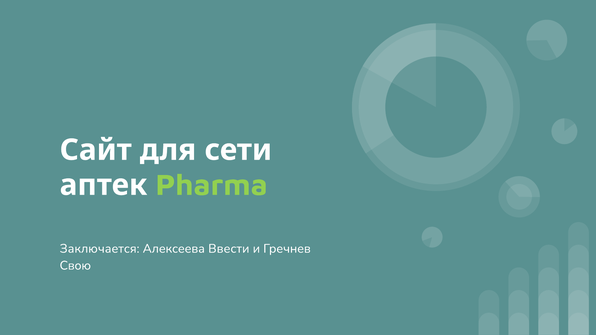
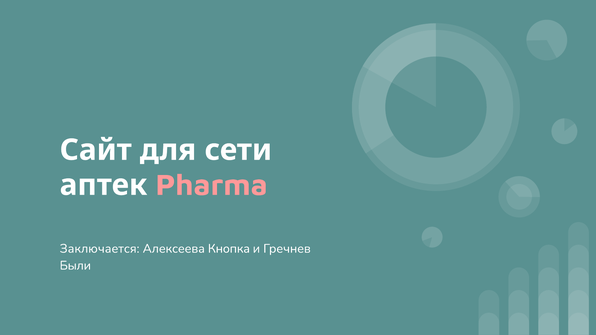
Pharma colour: light green -> pink
Ввести: Ввести -> Кнопка
Свою: Свою -> Были
